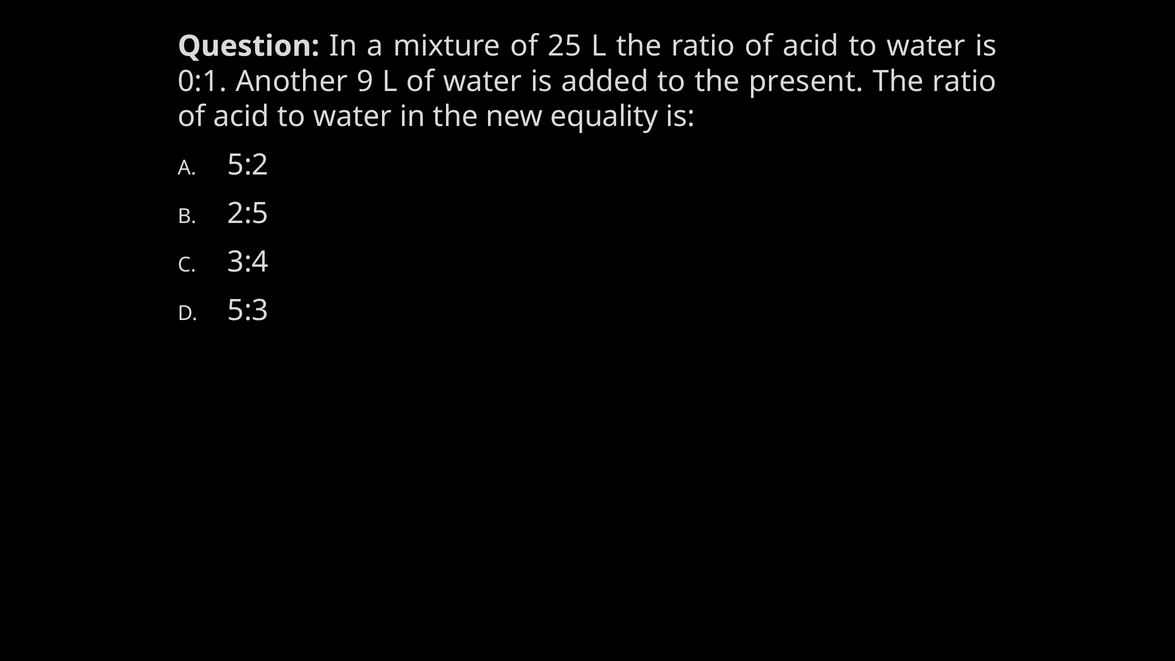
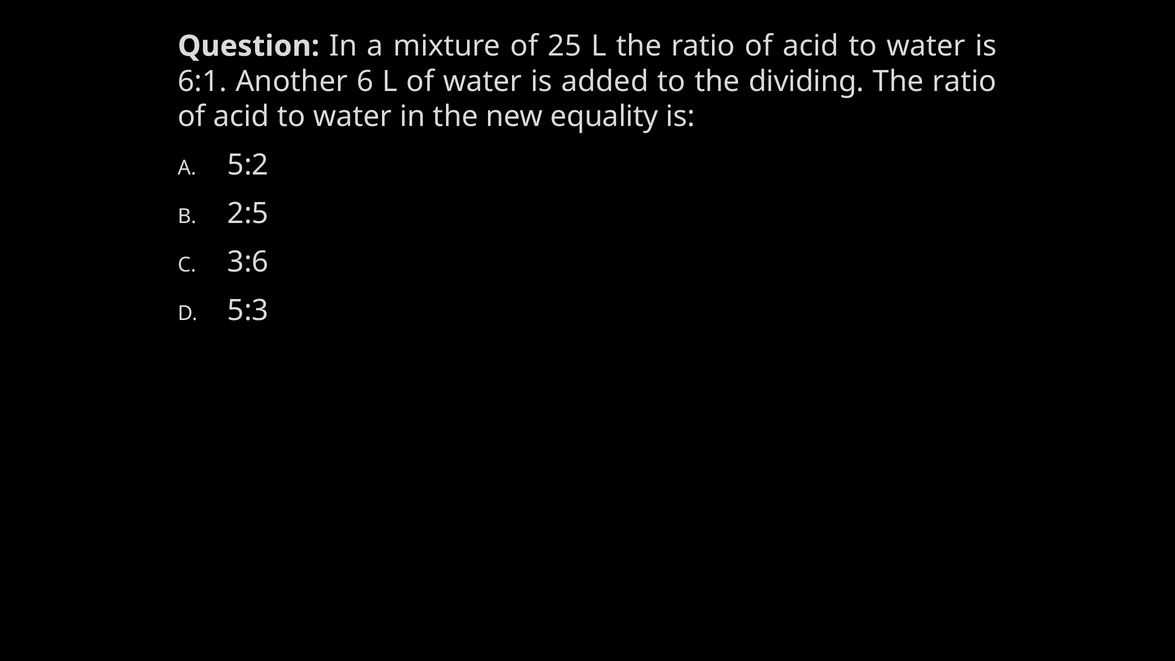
0:1: 0:1 -> 6:1
9: 9 -> 6
present: present -> dividing
3:4: 3:4 -> 3:6
